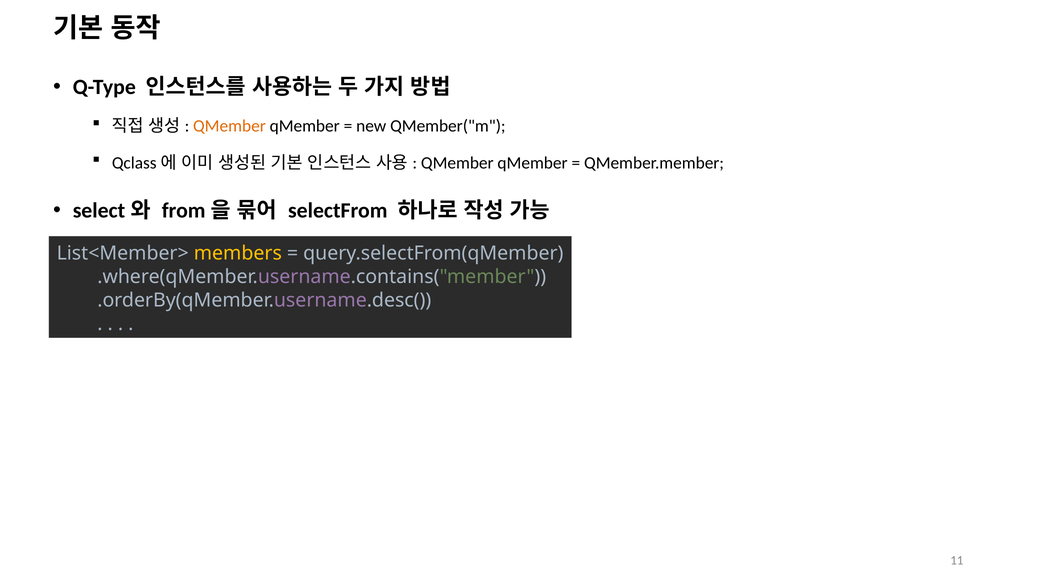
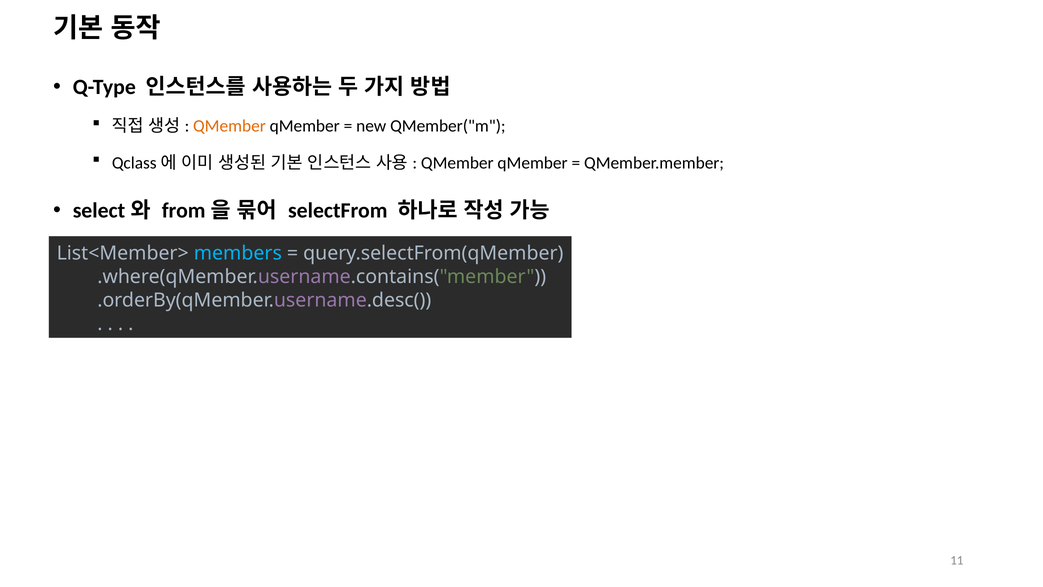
members colour: yellow -> light blue
